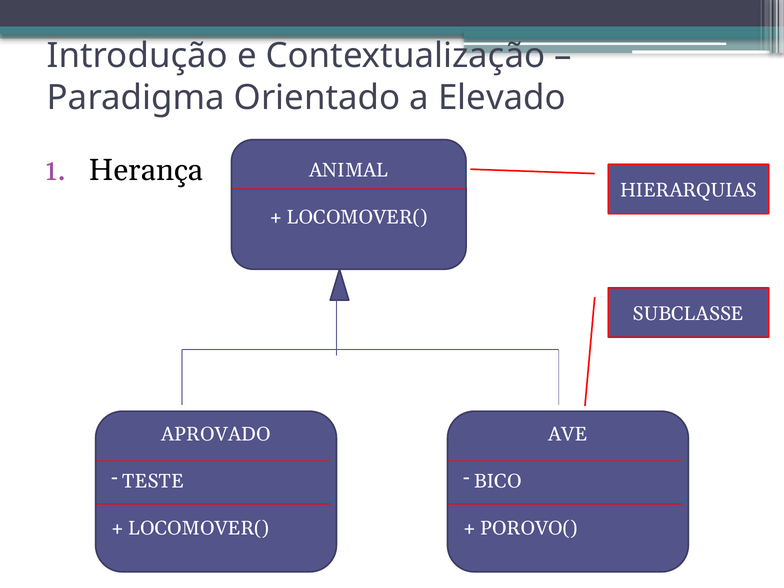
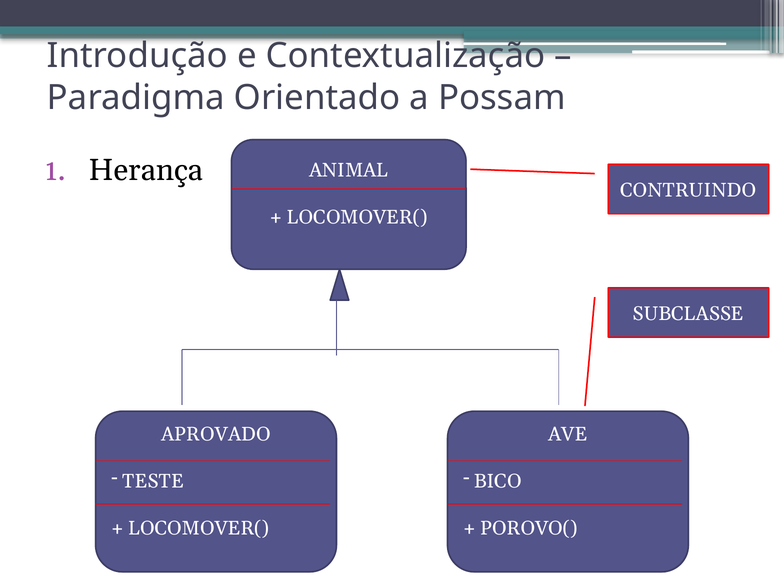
Elevado: Elevado -> Possam
HIERARQUIAS: HIERARQUIAS -> CONTRUINDO
